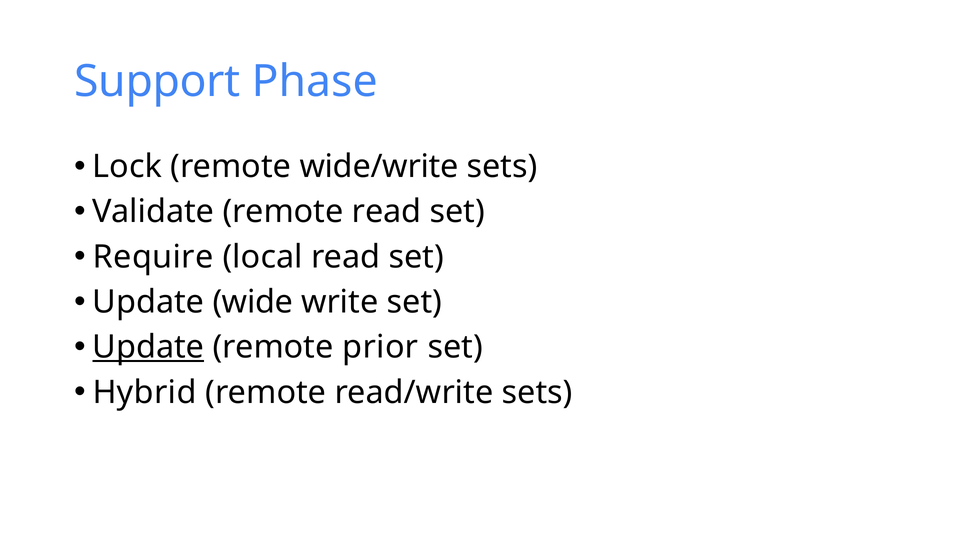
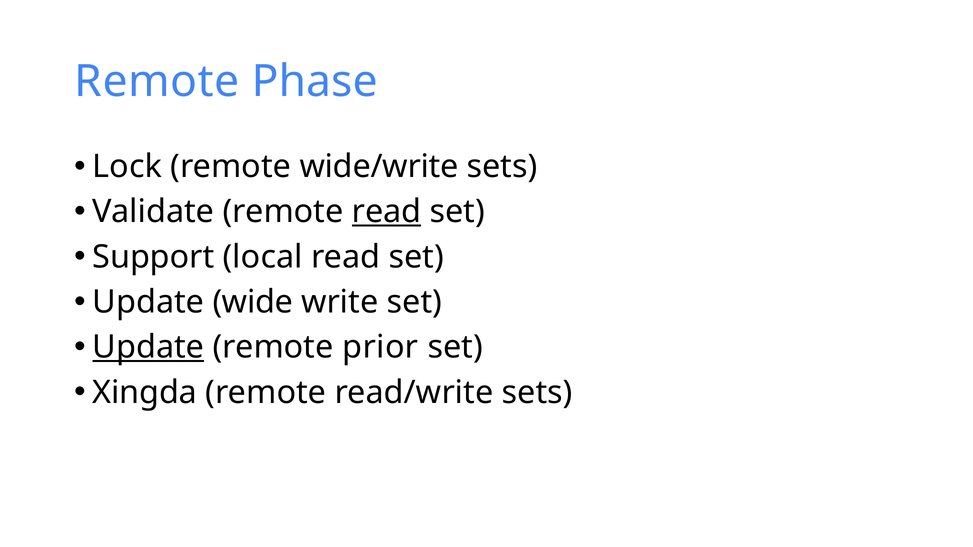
Support at (157, 82): Support -> Remote
read at (387, 212) underline: none -> present
Require: Require -> Support
Hybrid: Hybrid -> Xingda
